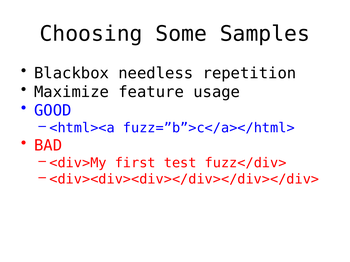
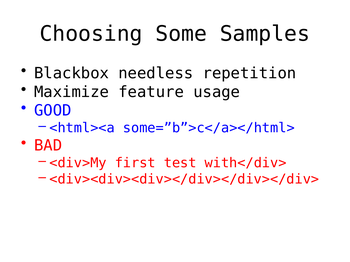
fuzz=”b”>c</a></html>: fuzz=”b”>c</a></html> -> some=”b”>c</a></html>
fuzz</div>: fuzz</div> -> with</div>
